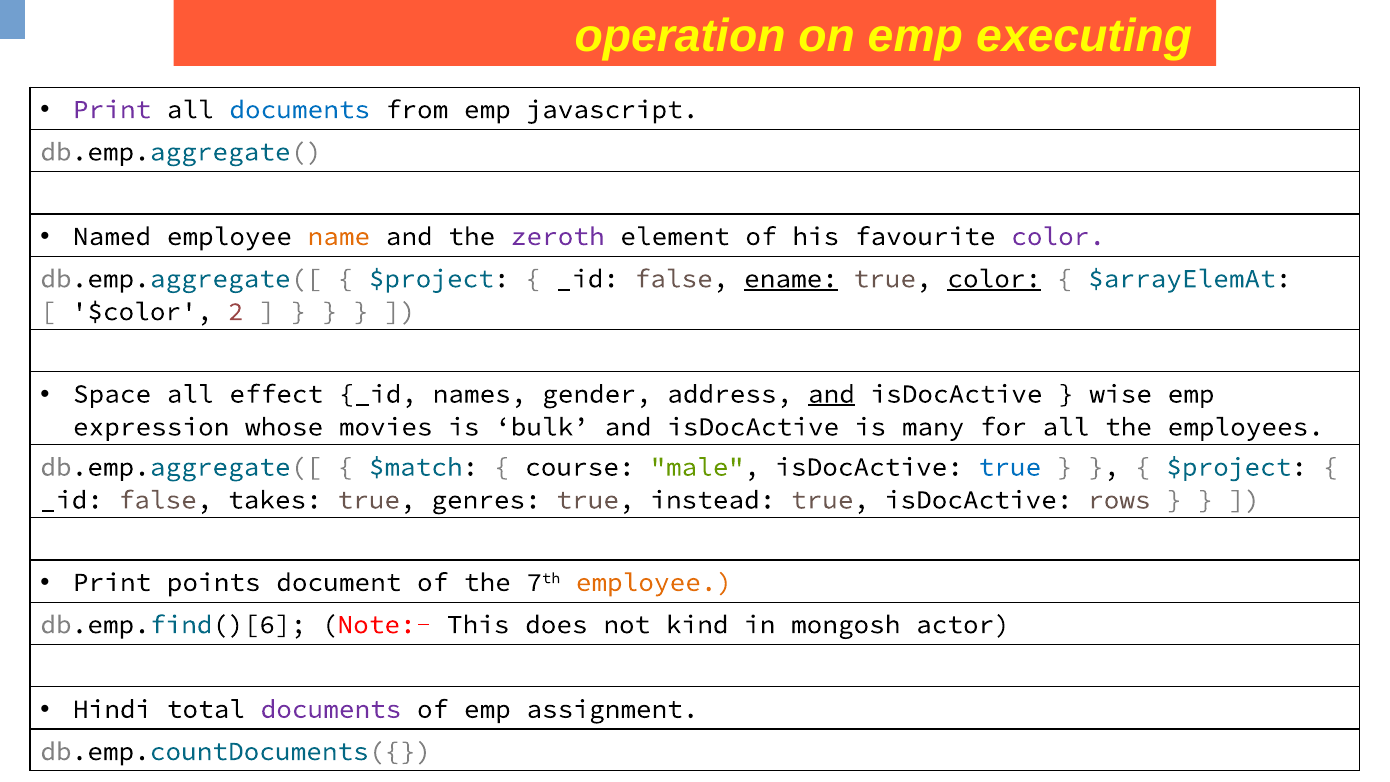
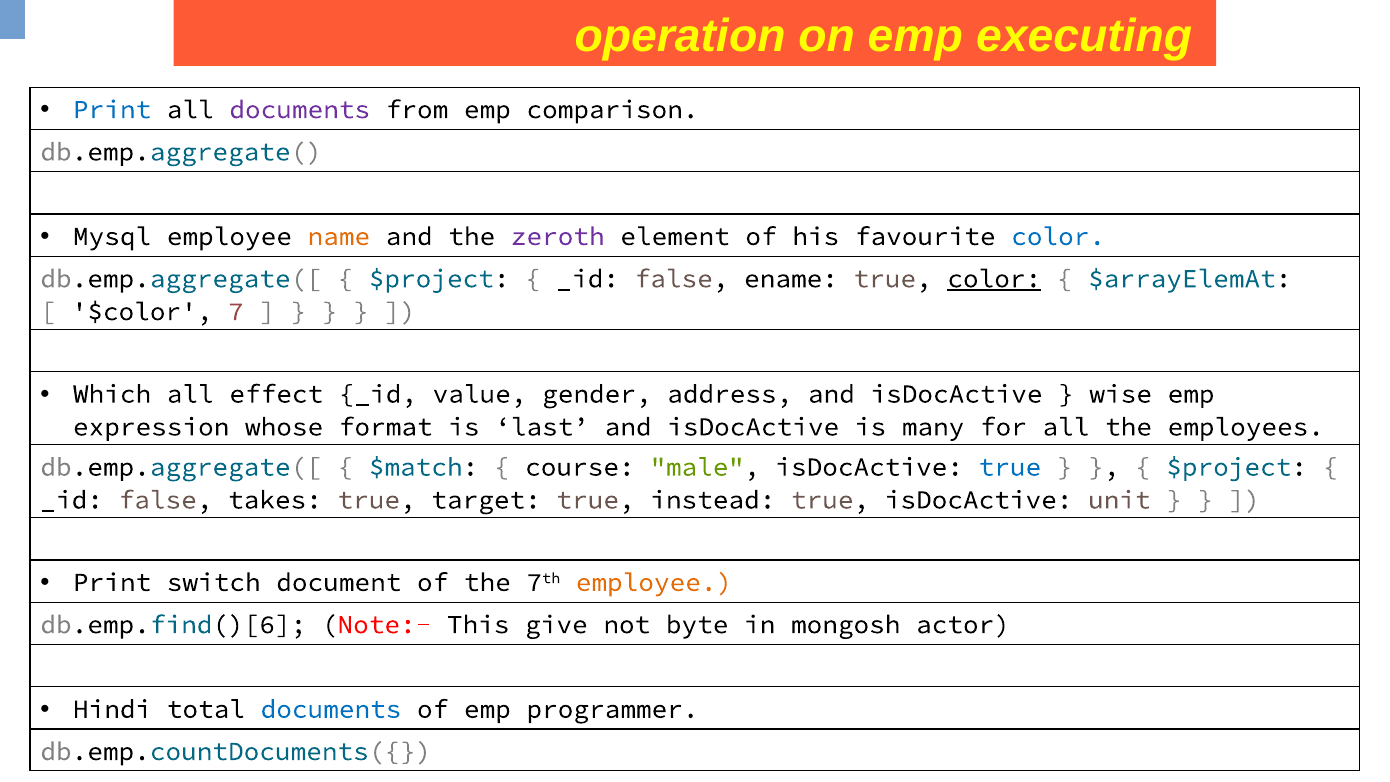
Print at (112, 110) colour: purple -> blue
documents at (300, 110) colour: blue -> purple
javascript: javascript -> comparison
Named: Named -> Mysql
color at (1058, 236) colour: purple -> blue
ename underline: present -> none
2: 2 -> 7
Space: Space -> Which
names: names -> value
and at (831, 394) underline: present -> none
movies: movies -> format
bulk: bulk -> last
genres: genres -> target
rows: rows -> unit
points: points -> switch
does: does -> give
kind: kind -> byte
documents at (331, 709) colour: purple -> blue
assignment: assignment -> programmer
